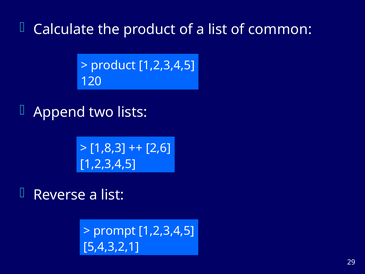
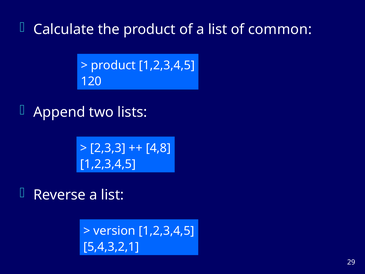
1,8,3: 1,8,3 -> 2,3,3
2,6: 2,6 -> 4,8
prompt: prompt -> version
